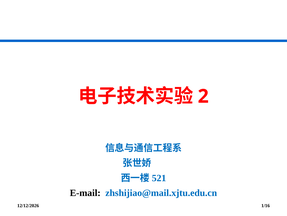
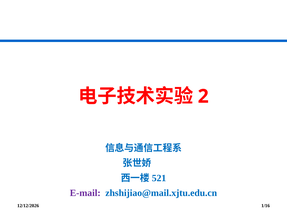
E-mail colour: black -> purple
